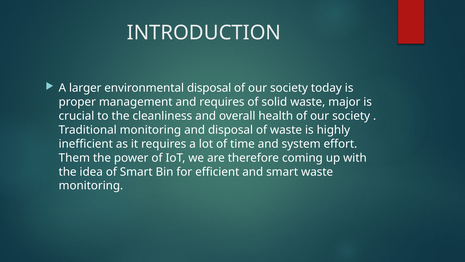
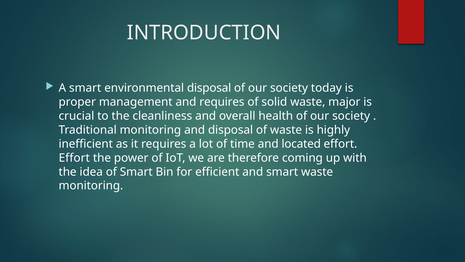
A larger: larger -> smart
system: system -> located
Them at (74, 158): Them -> Effort
